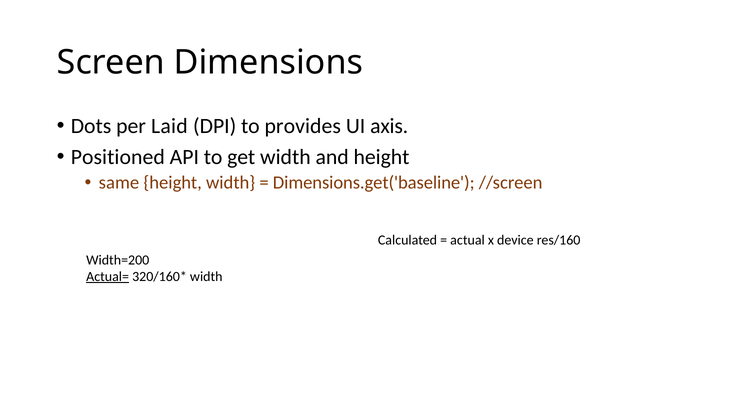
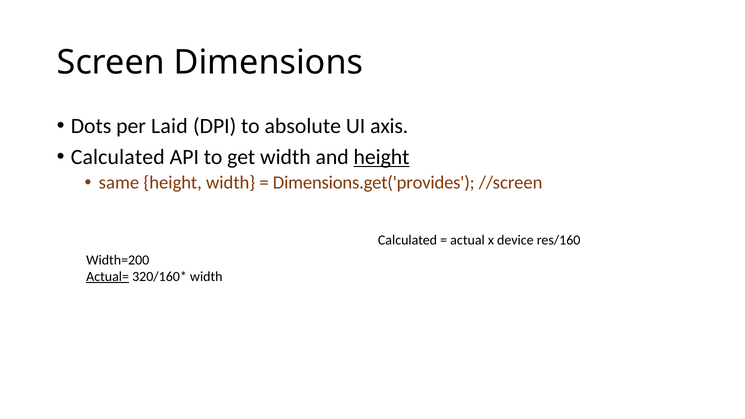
provides: provides -> absolute
Positioned at (118, 157): Positioned -> Calculated
height at (382, 157) underline: none -> present
Dimensions.get('baseline: Dimensions.get('baseline -> Dimensions.get('provides
